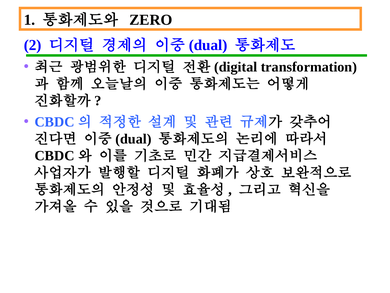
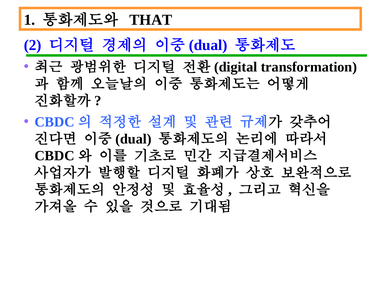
ZERO: ZERO -> THAT
